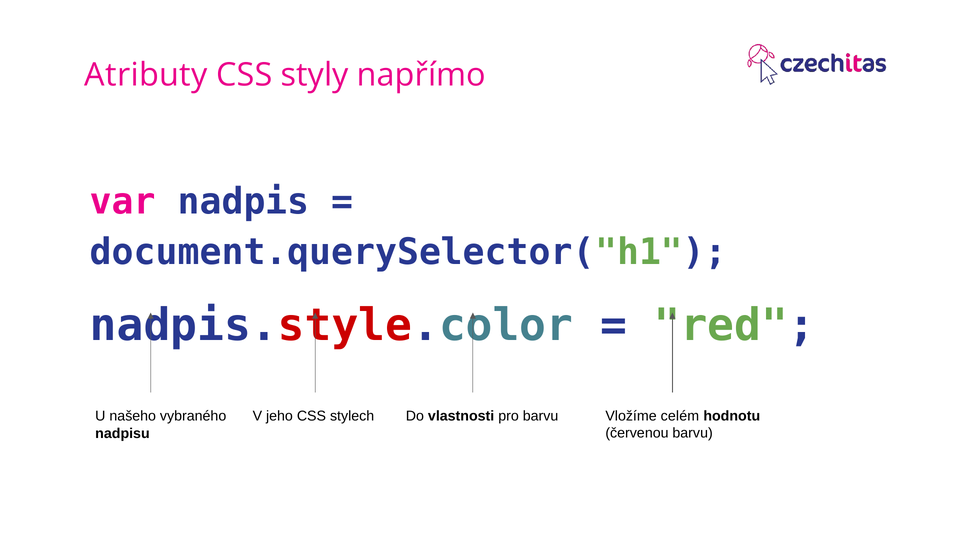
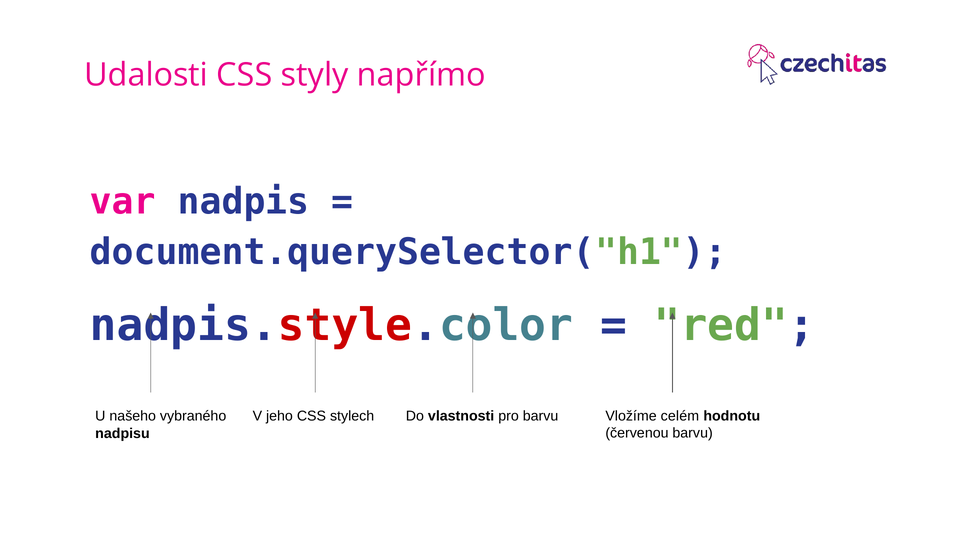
Atributy: Atributy -> Udalosti
